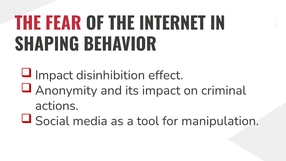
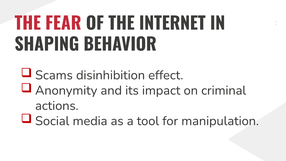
Impact at (54, 75): Impact -> Scams
